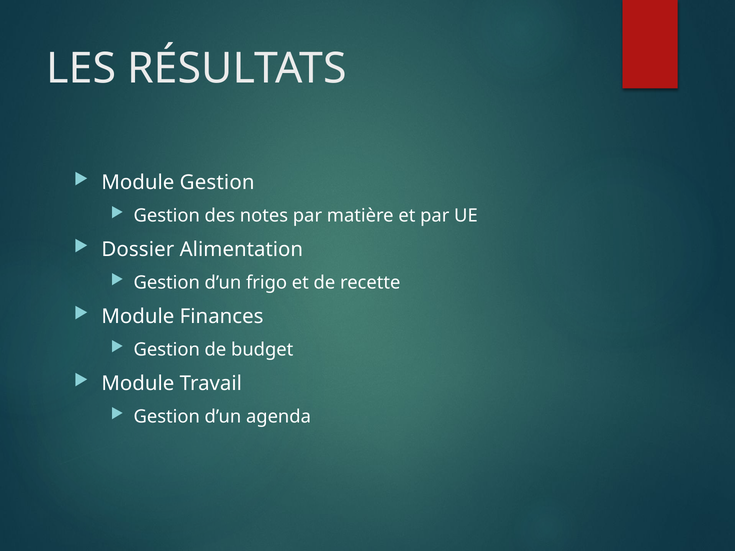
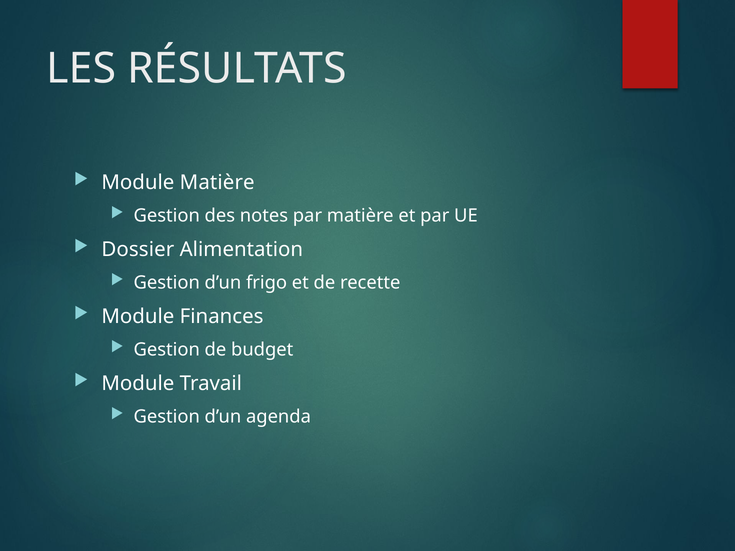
Module Gestion: Gestion -> Matière
